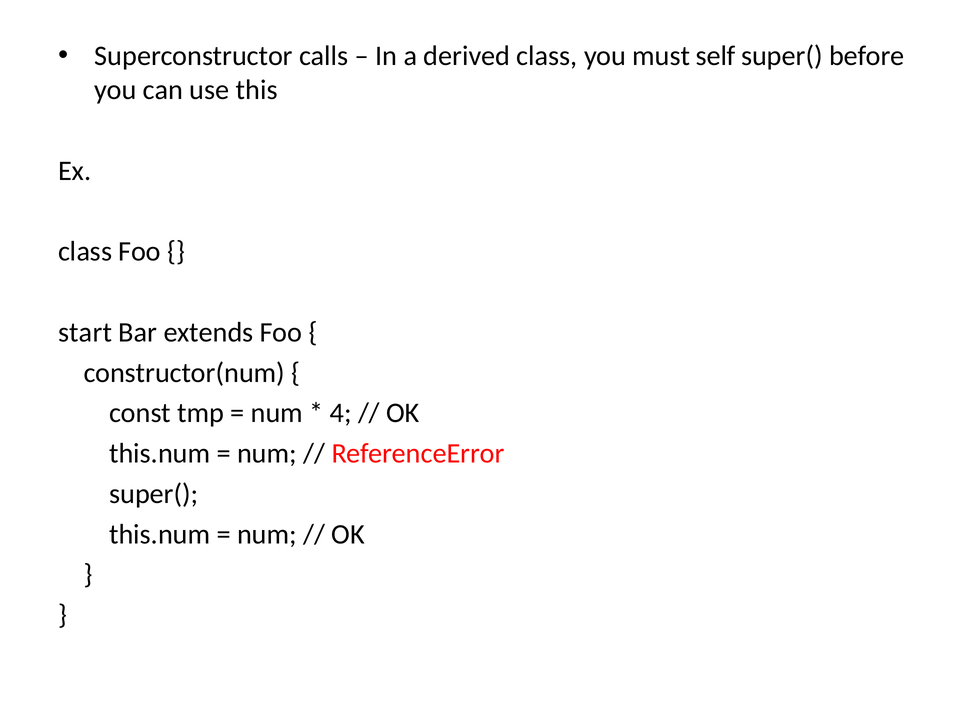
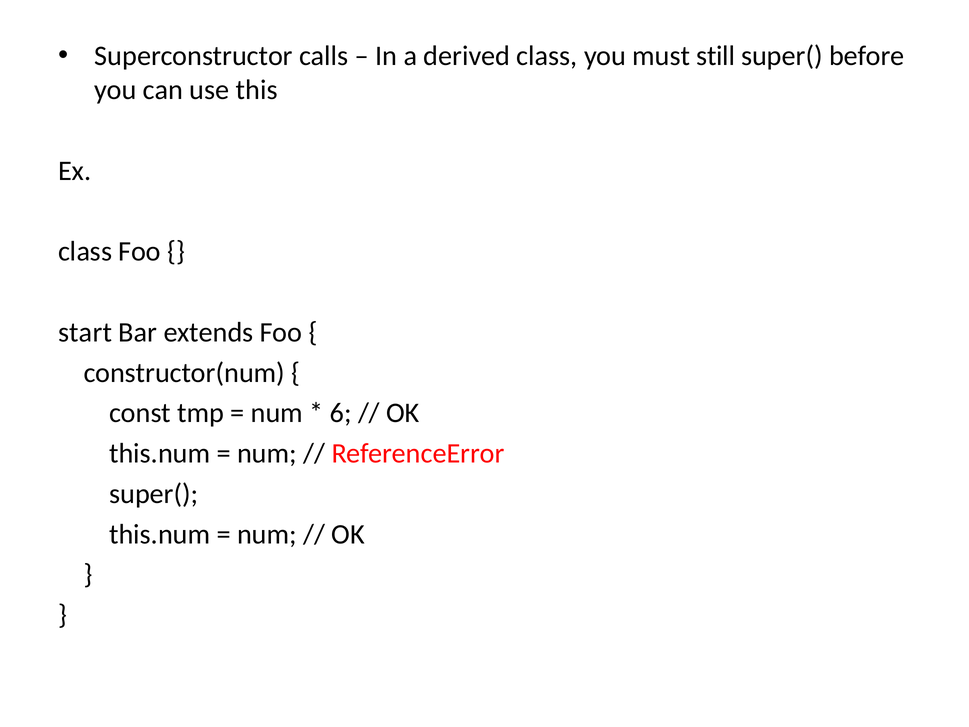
self: self -> still
4: 4 -> 6
